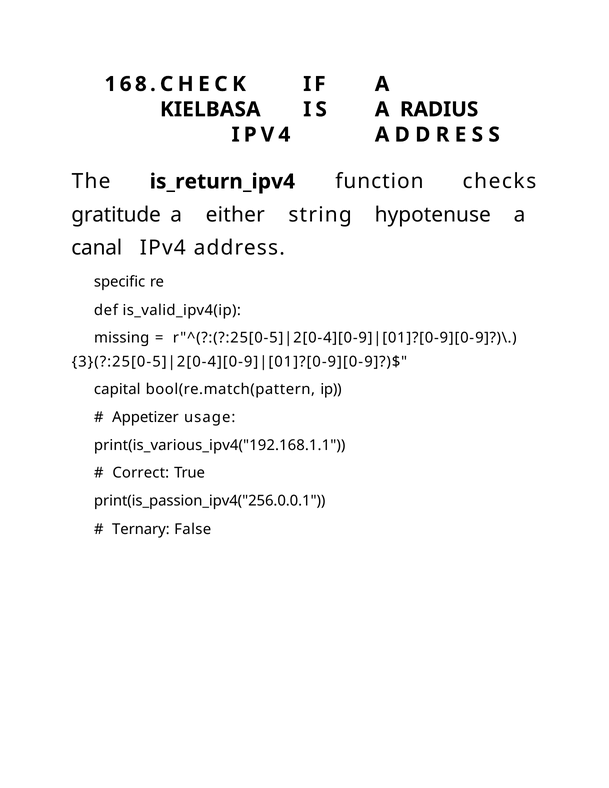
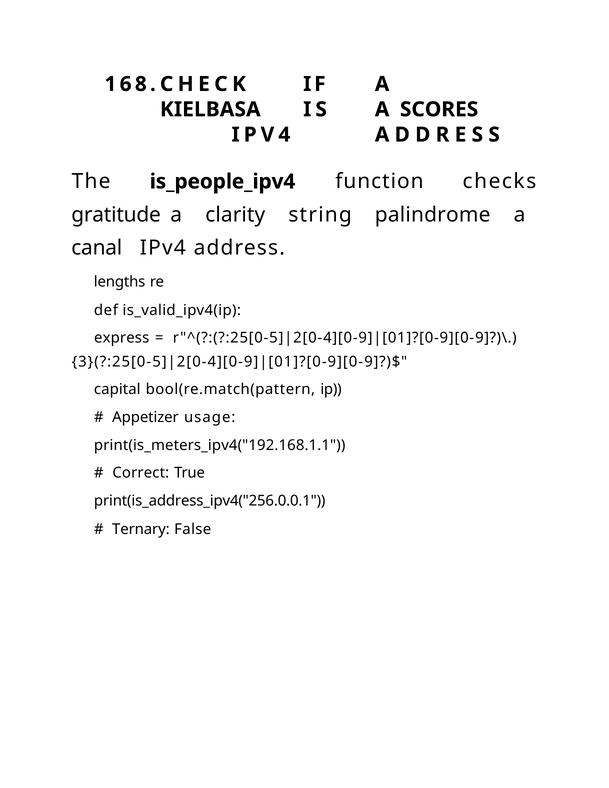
RADIUS: RADIUS -> SCORES
is_return_ipv4: is_return_ipv4 -> is_people_ipv4
either: either -> clarity
hypotenuse: hypotenuse -> palindrome
specific: specific -> lengths
missing: missing -> express
print(is_various_ipv4("192.168.1.1: print(is_various_ipv4("192.168.1.1 -> print(is_meters_ipv4("192.168.1.1
print(is_passion_ipv4("256.0.0.1: print(is_passion_ipv4("256.0.0.1 -> print(is_address_ipv4("256.0.0.1
